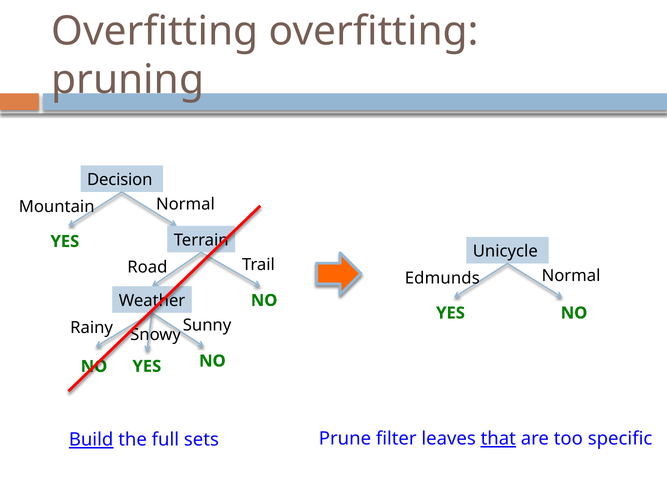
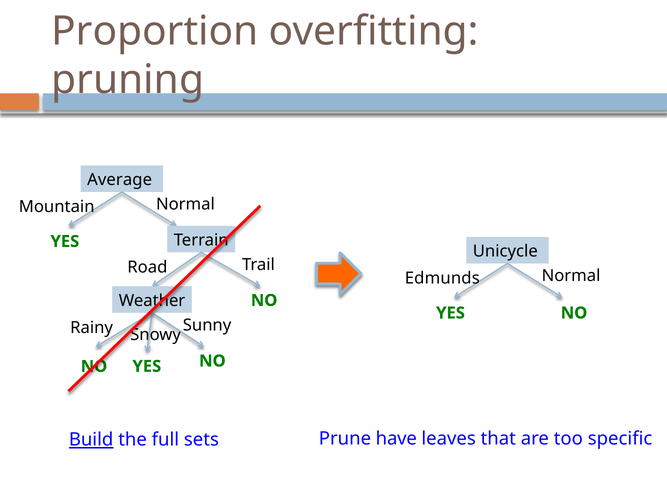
Overfitting at (155, 31): Overfitting -> Proportion
Decision: Decision -> Average
filter: filter -> have
that underline: present -> none
